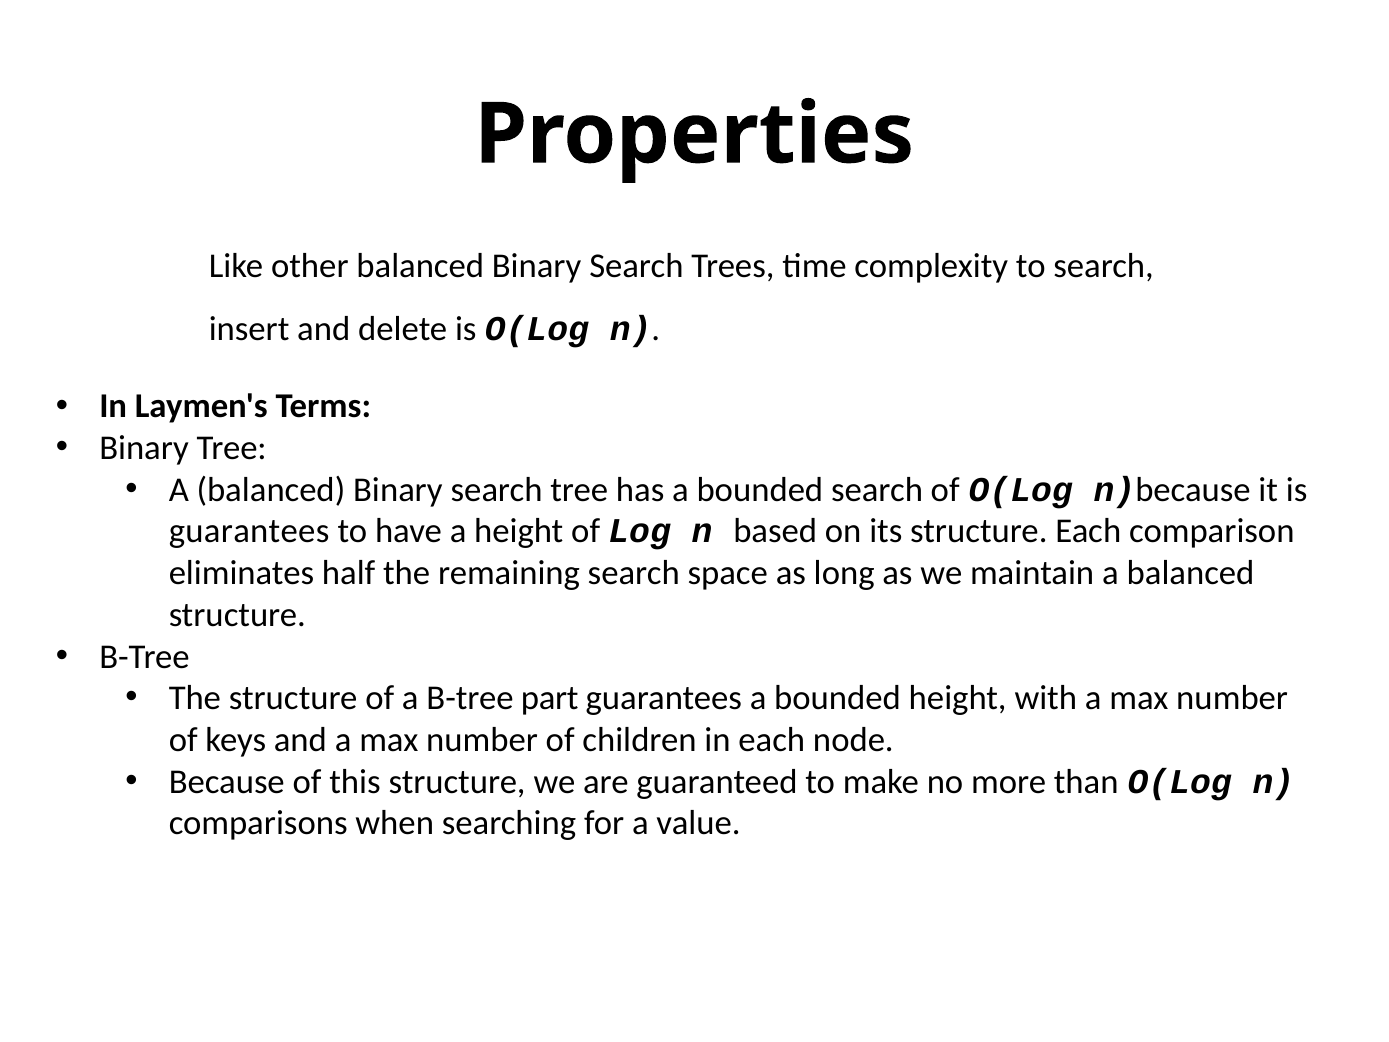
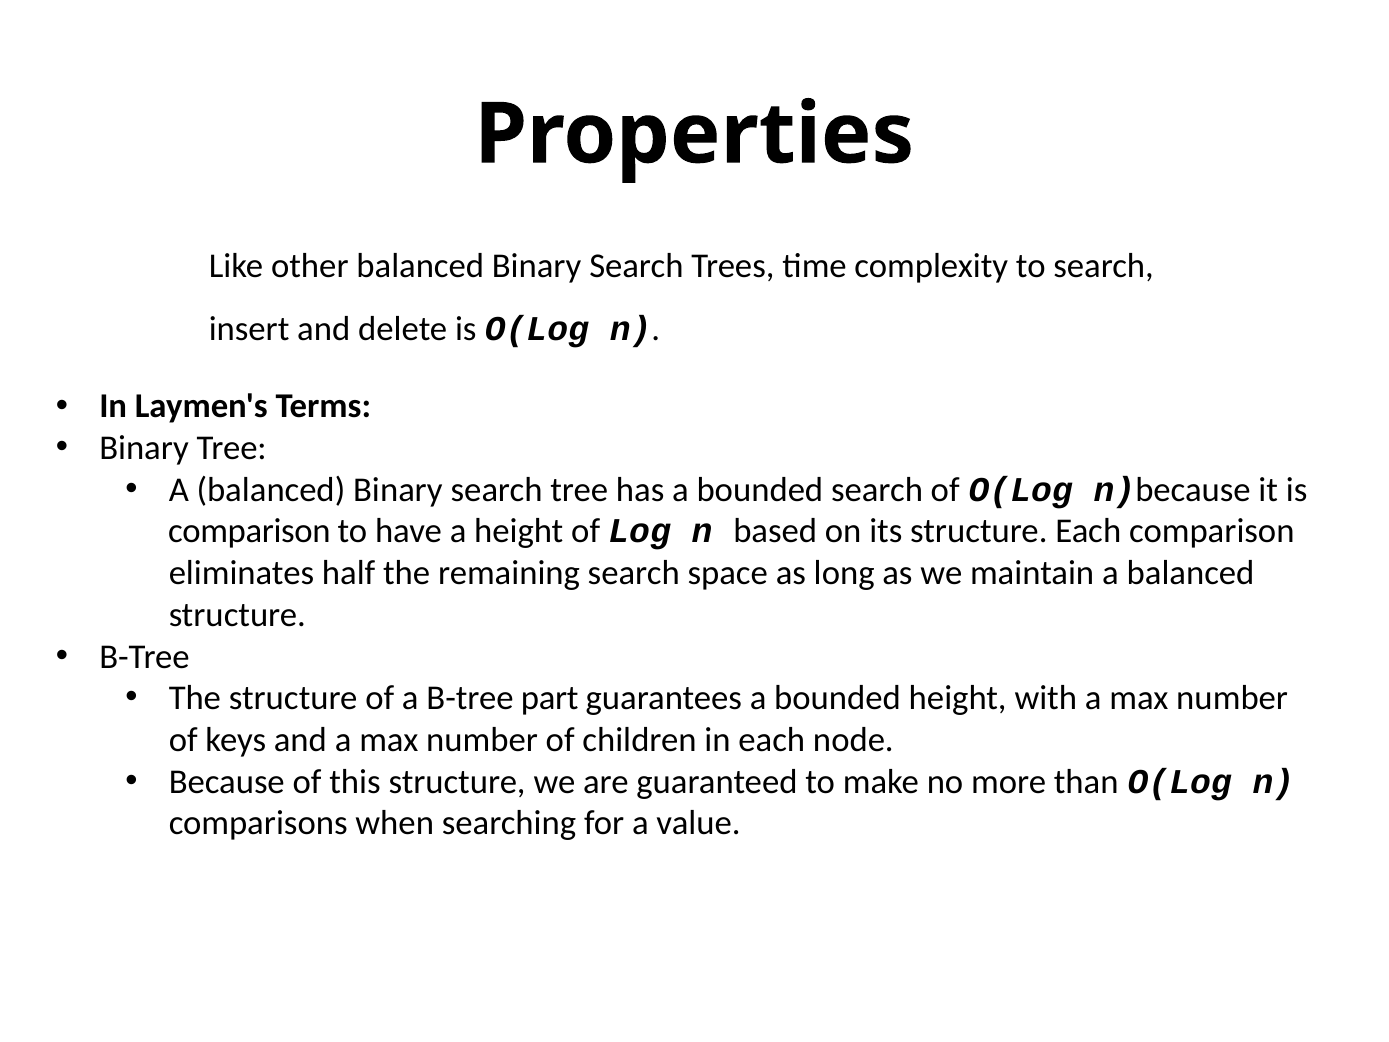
guarantees at (249, 531): guarantees -> comparison
